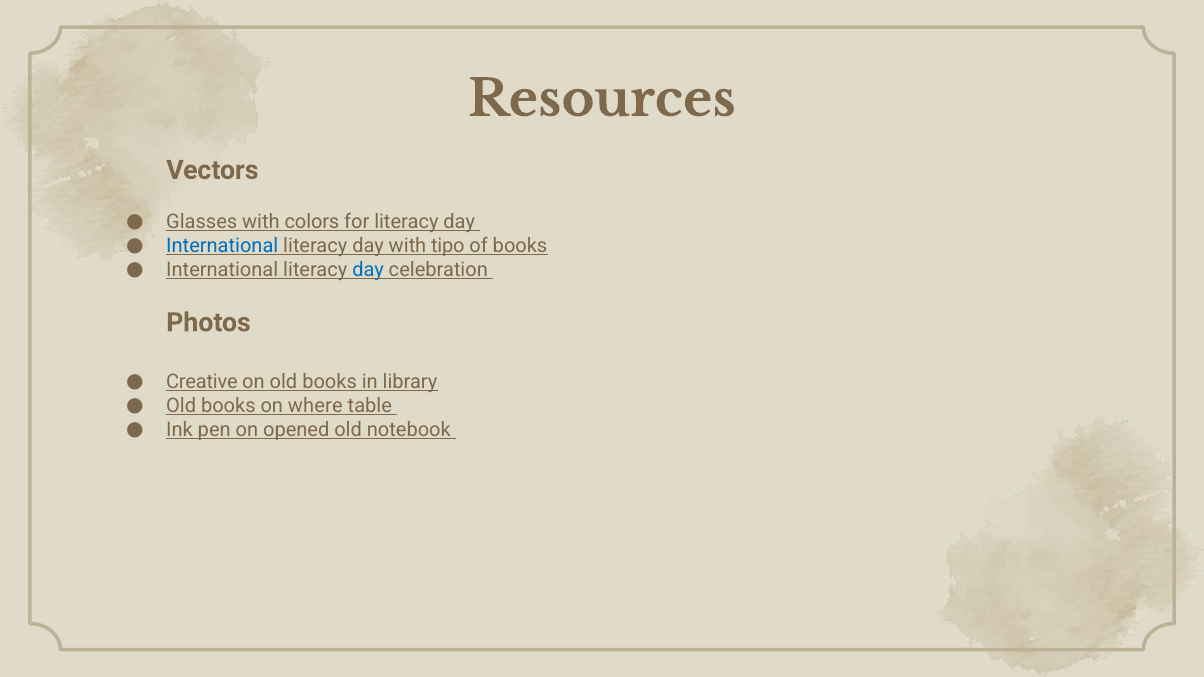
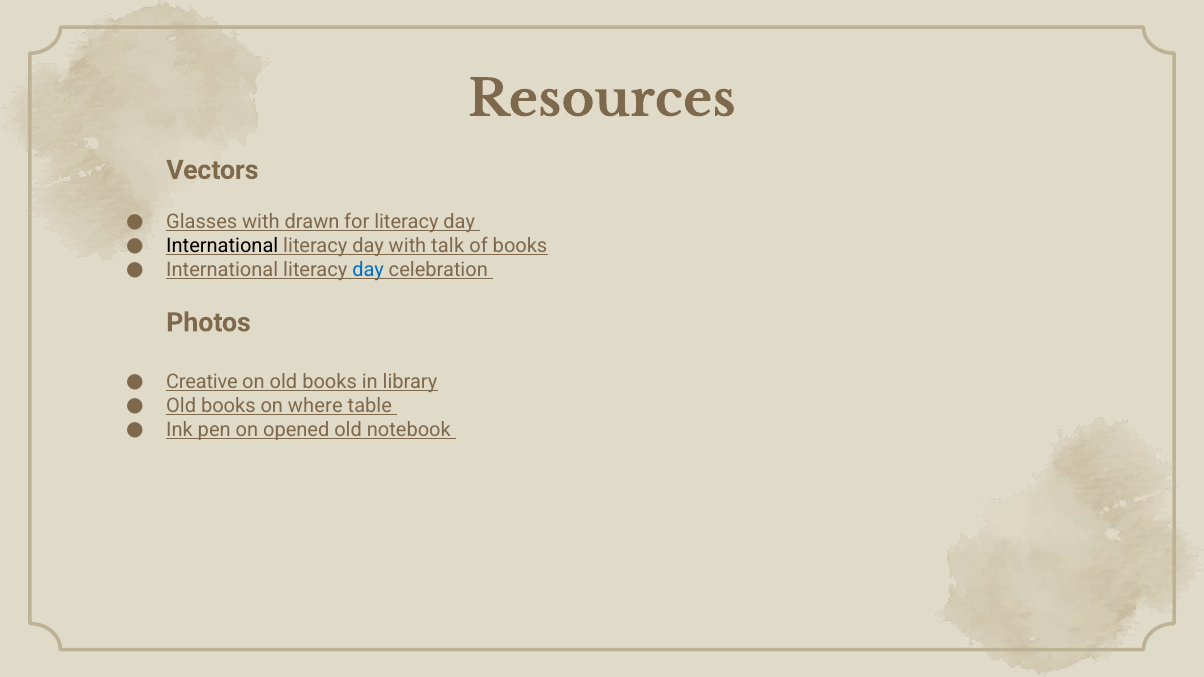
colors: colors -> drawn
International at (222, 246) colour: blue -> black
tipo: tipo -> talk
